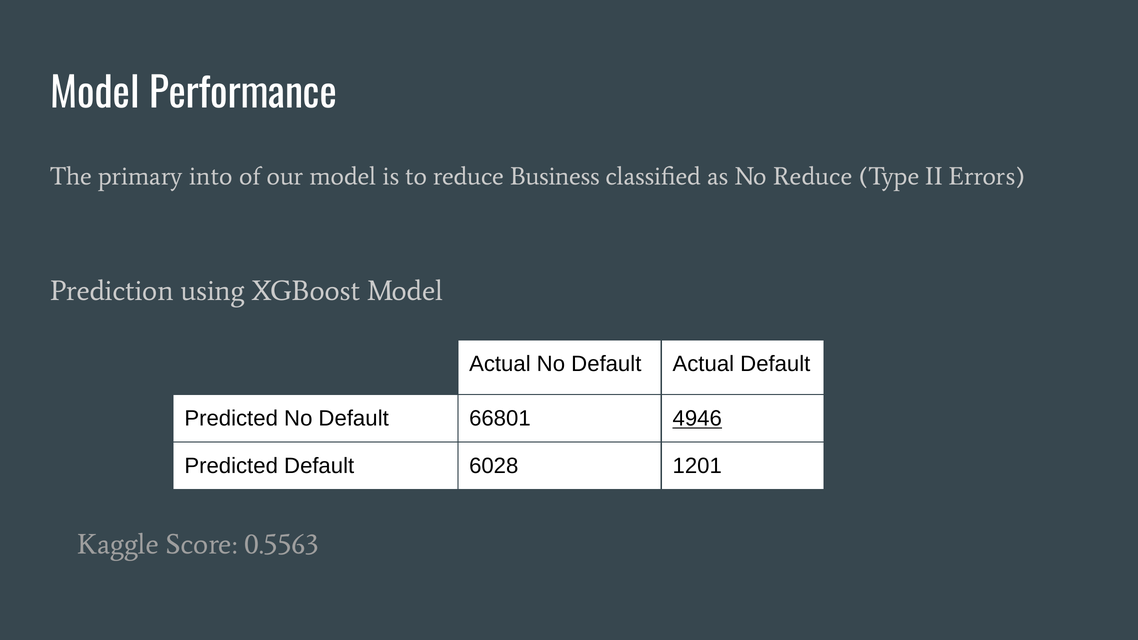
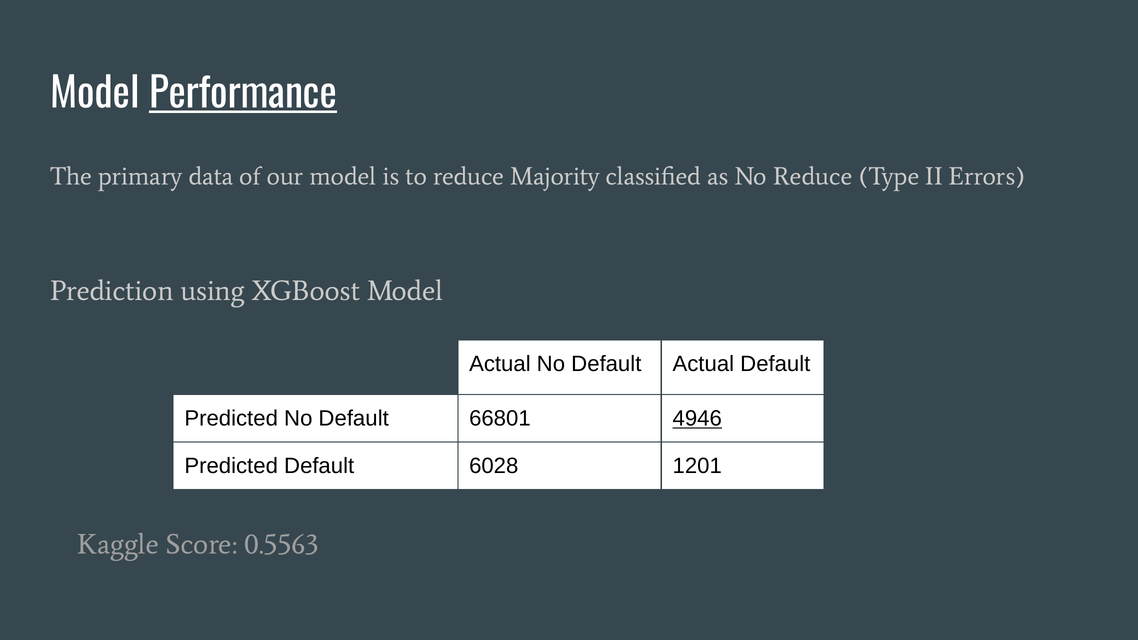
Performance underline: none -> present
into: into -> data
Business: Business -> Majority
